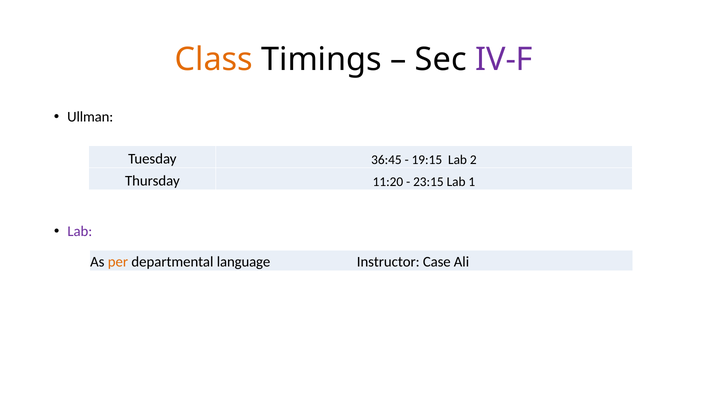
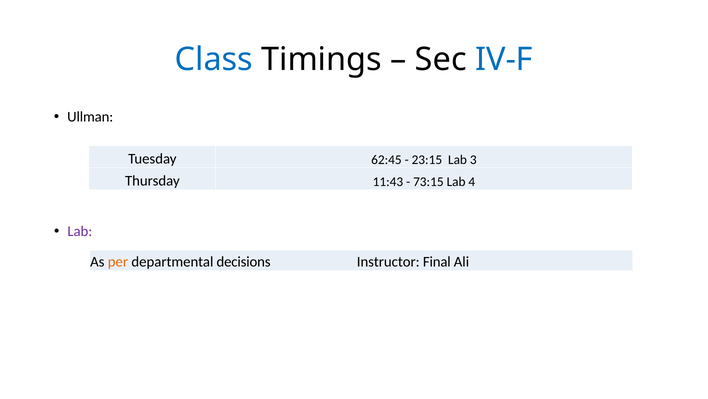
Class colour: orange -> blue
IV-F colour: purple -> blue
36:45: 36:45 -> 62:45
19:15: 19:15 -> 23:15
2: 2 -> 3
11:20: 11:20 -> 11:43
23:15: 23:15 -> 73:15
1: 1 -> 4
language: language -> decisions
Case: Case -> Final
